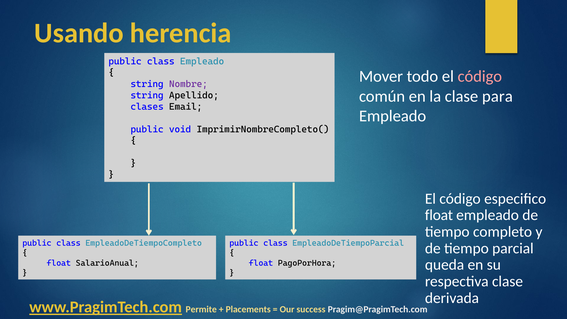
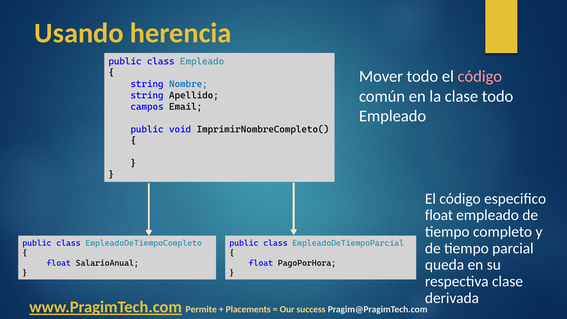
Nombre colour: purple -> blue
clase para: para -> todo
clases: clases -> campos
